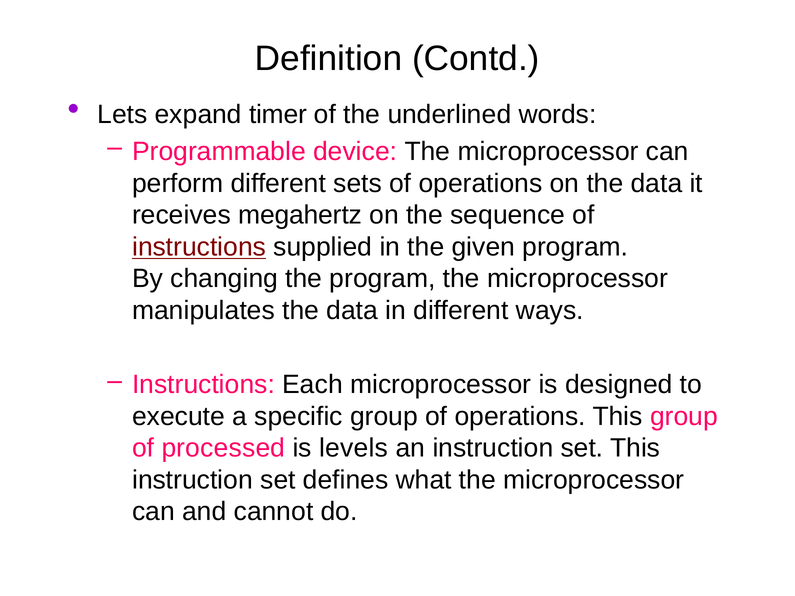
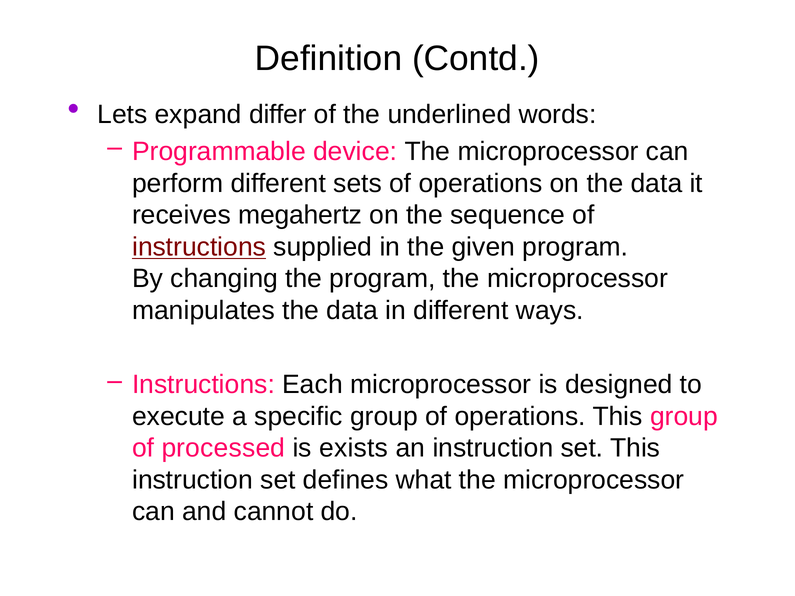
timer: timer -> differ
levels: levels -> exists
